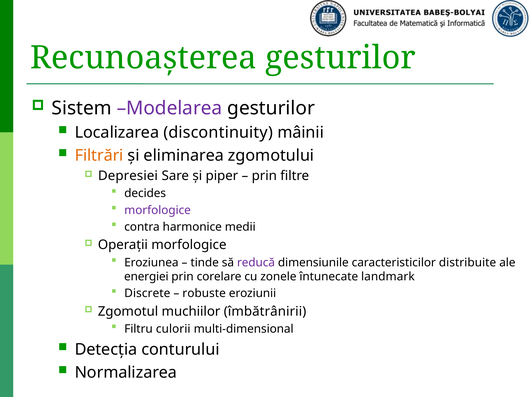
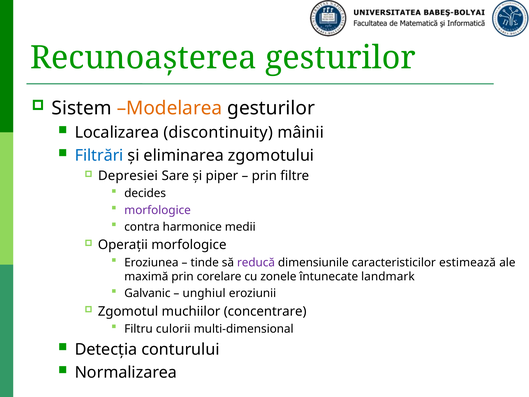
Modelarea colour: purple -> orange
Filtrări colour: orange -> blue
distribuite: distribuite -> estimează
energiei: energiei -> maximă
Discrete: Discrete -> Galvanic
robuste: robuste -> unghiul
îmbătrânirii: îmbătrânirii -> concentrare
